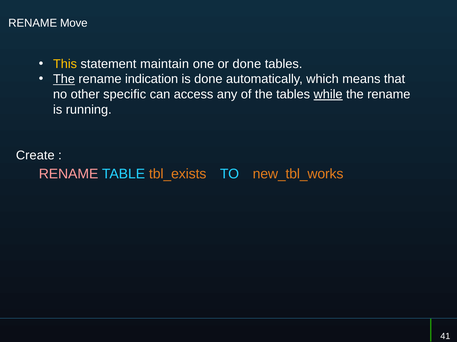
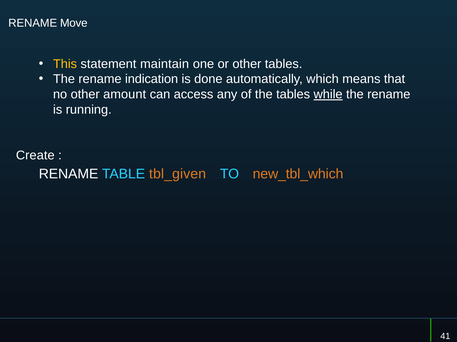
or done: done -> other
The at (64, 79) underline: present -> none
specific: specific -> amount
RENAME at (69, 174) colour: pink -> white
tbl_exists: tbl_exists -> tbl_given
new_tbl_works: new_tbl_works -> new_tbl_which
